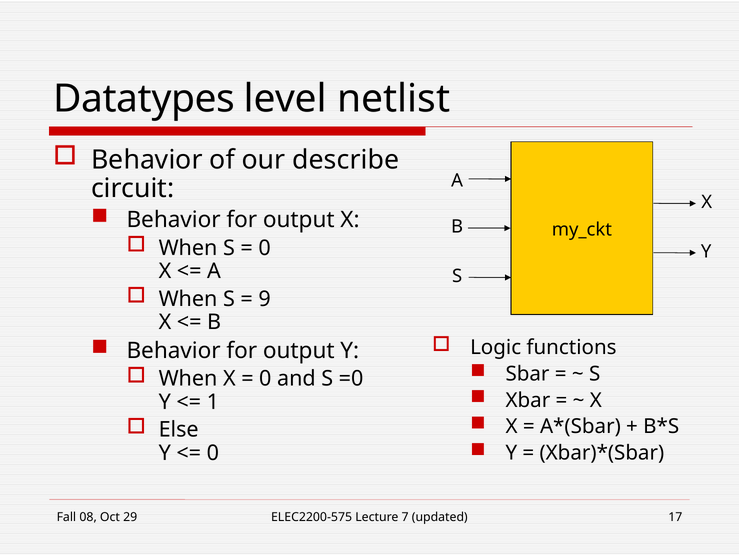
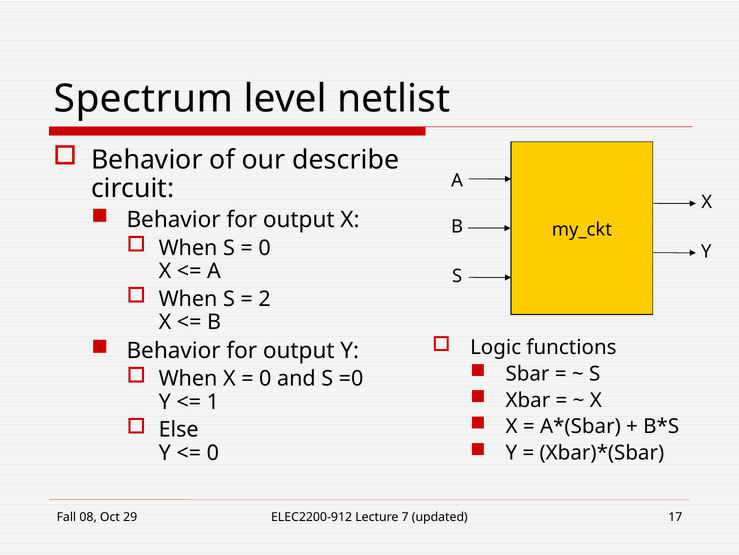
Datatypes: Datatypes -> Spectrum
9: 9 -> 2
ELEC2200-575: ELEC2200-575 -> ELEC2200-912
